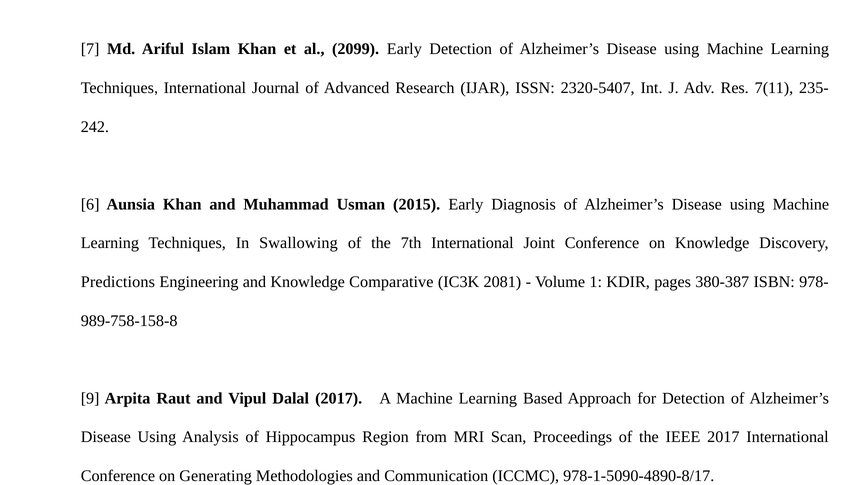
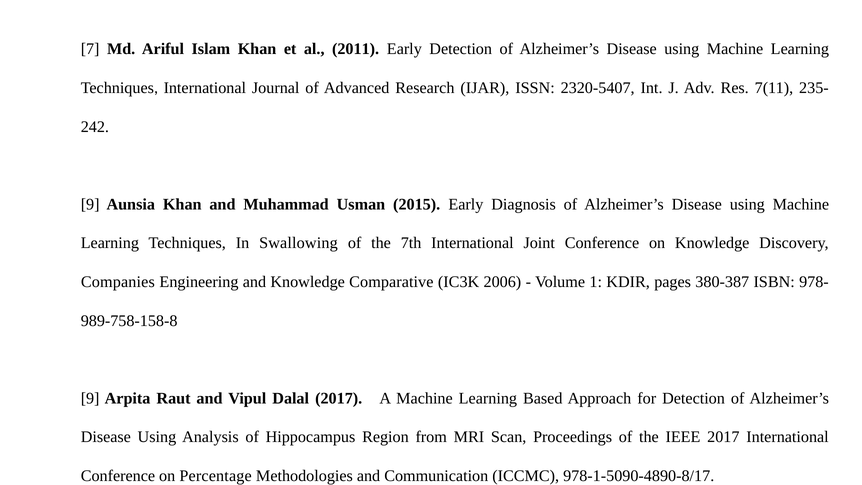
2099: 2099 -> 2011
6 at (90, 204): 6 -> 9
Predictions: Predictions -> Companies
2081: 2081 -> 2006
Generating: Generating -> Percentage
